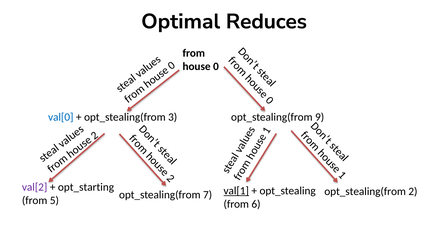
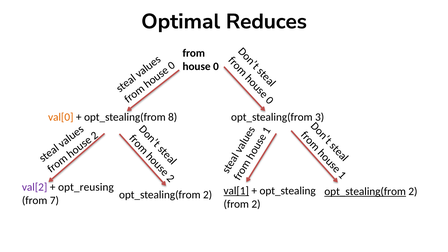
val[0 colour: blue -> orange
3: 3 -> 8
9: 9 -> 3
opt_starting: opt_starting -> opt_reusing
opt_stealing(from at (365, 192) underline: none -> present
7 at (208, 195): 7 -> 2
5: 5 -> 7
from 6: 6 -> 2
